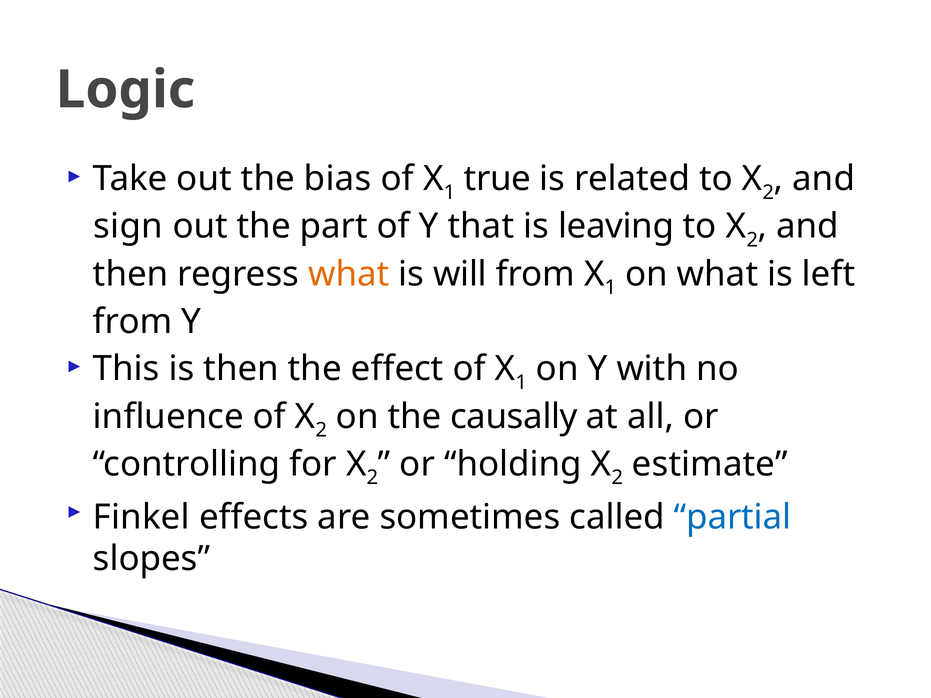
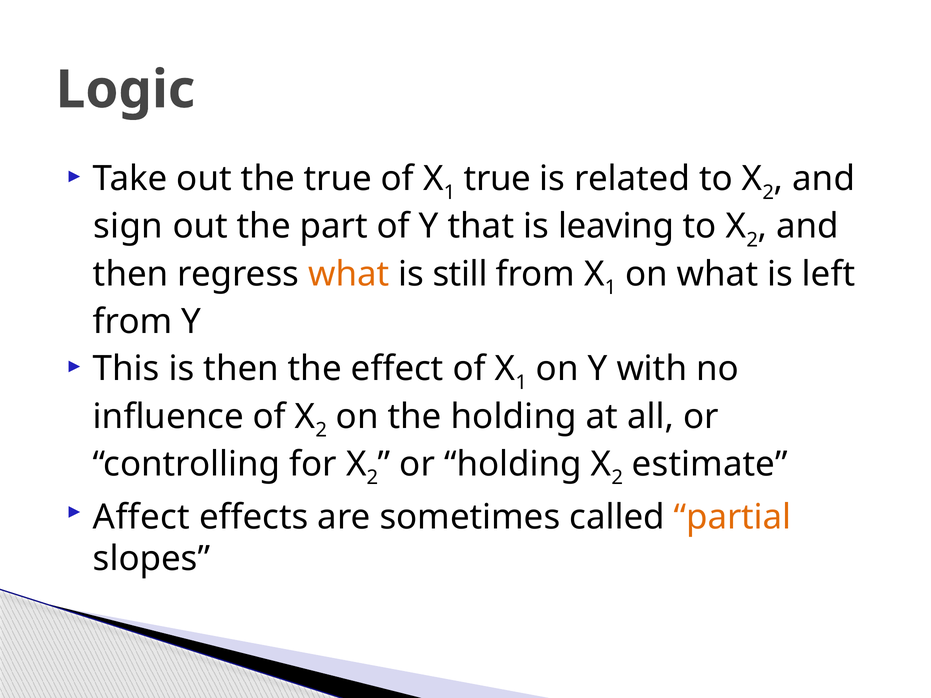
the bias: bias -> true
will: will -> still
the causally: causally -> holding
Finkel: Finkel -> Affect
partial colour: blue -> orange
